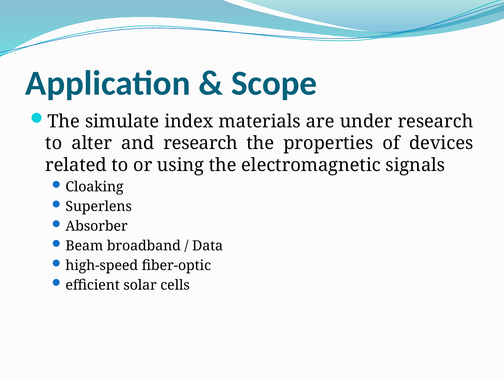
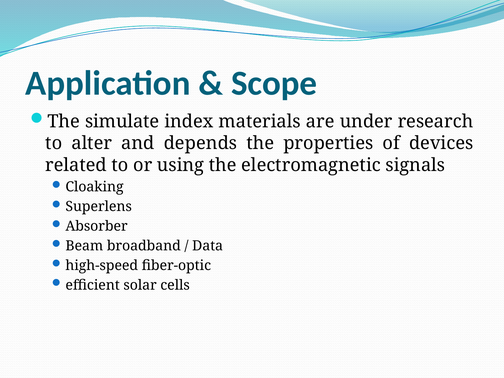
and research: research -> depends
